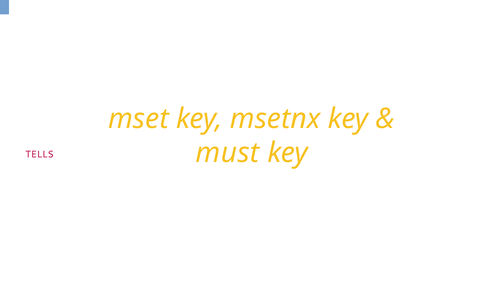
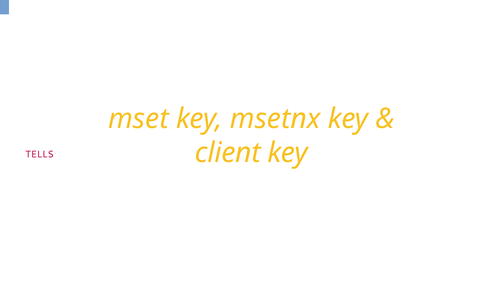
must: must -> client
